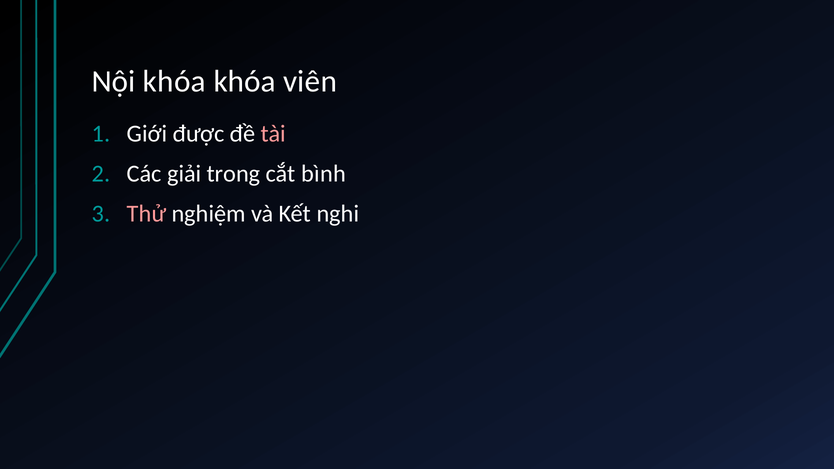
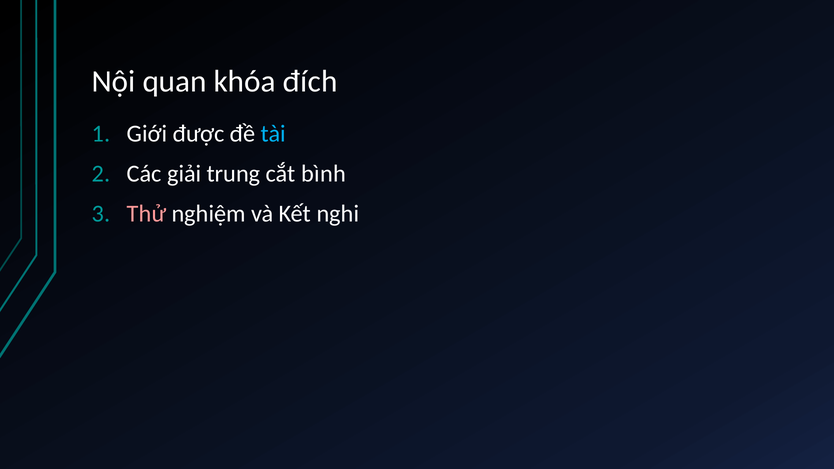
Nội khóa: khóa -> quan
viên: viên -> đích
tài colour: pink -> light blue
trong: trong -> trung
